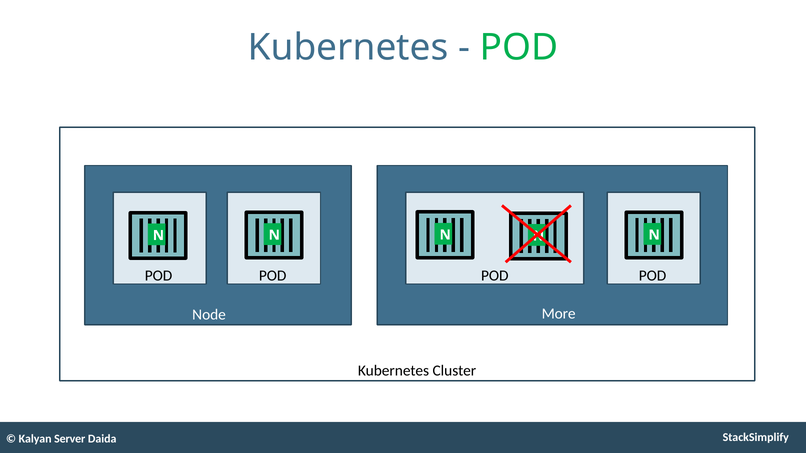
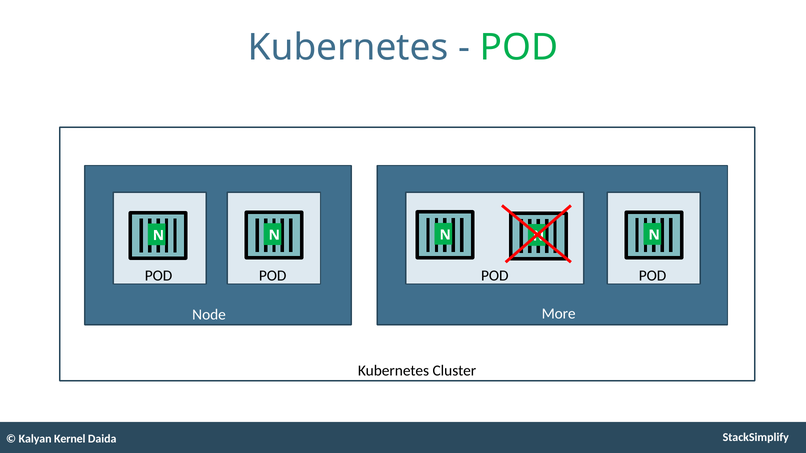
Server: Server -> Kernel
